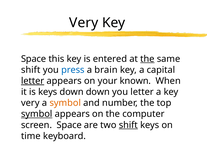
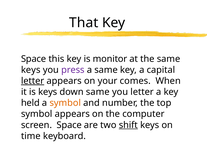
Very at (84, 23): Very -> That
entered: entered -> monitor
the at (147, 59) underline: present -> none
shift at (31, 70): shift -> keys
press colour: blue -> purple
a brain: brain -> same
known: known -> comes
down down: down -> same
very at (30, 103): very -> held
symbol at (37, 114) underline: present -> none
